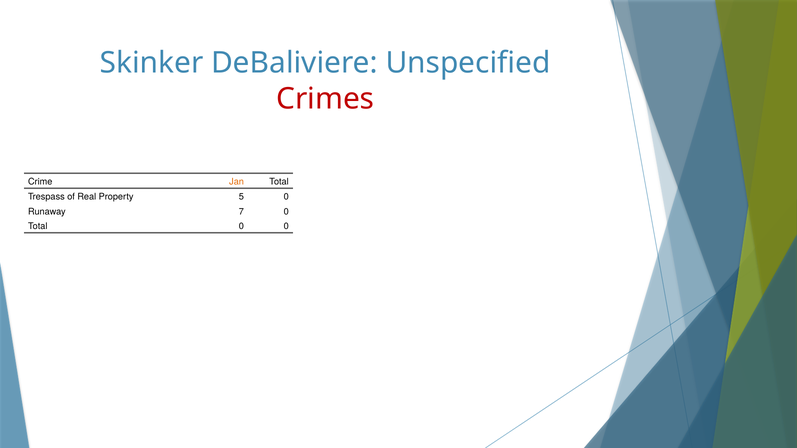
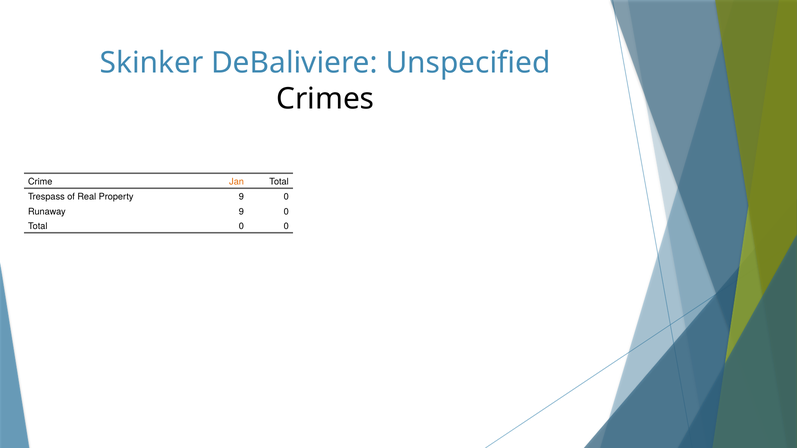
Crimes colour: red -> black
Property 5: 5 -> 9
Runaway 7: 7 -> 9
